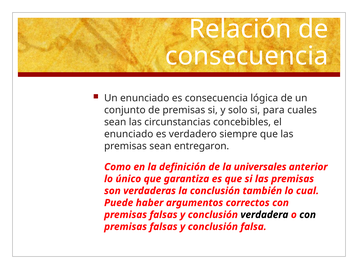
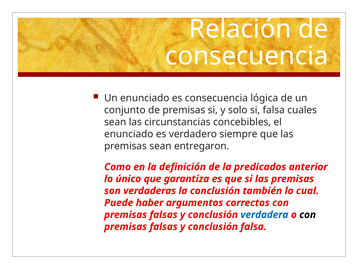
si para: para -> falsa
universales: universales -> predicados
verdadera colour: black -> blue
